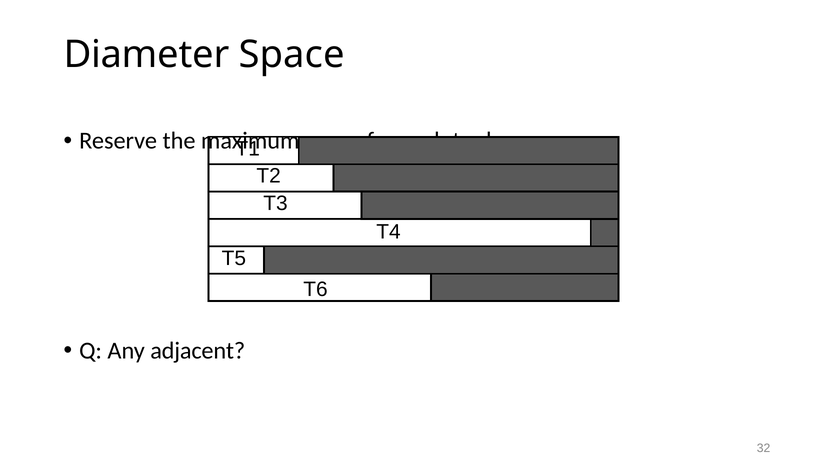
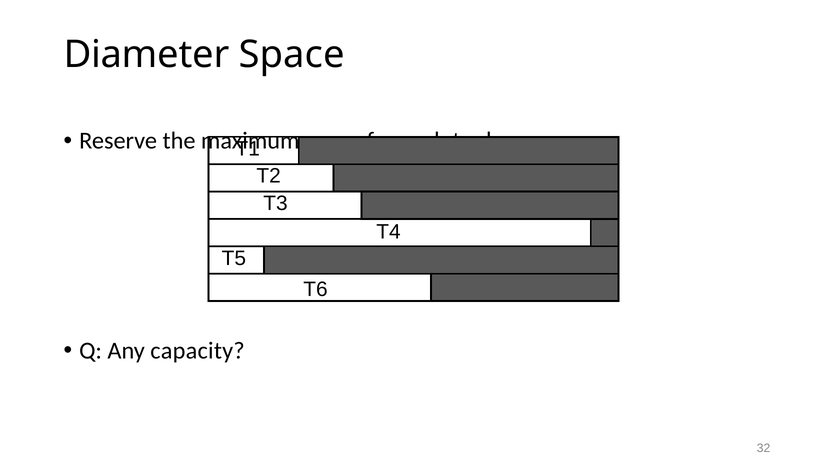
adjacent: adjacent -> capacity
